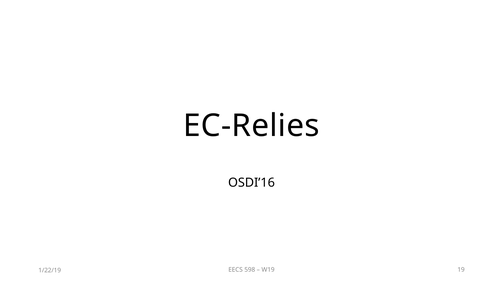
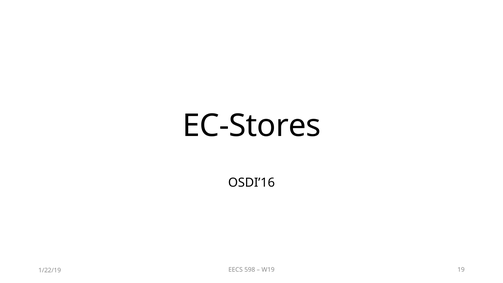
EC-Relies: EC-Relies -> EC-Stores
